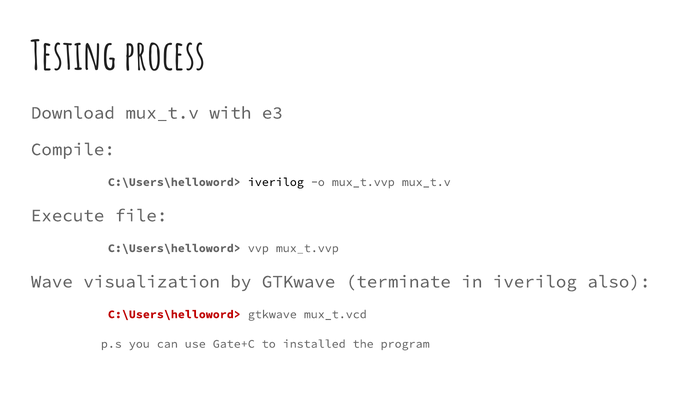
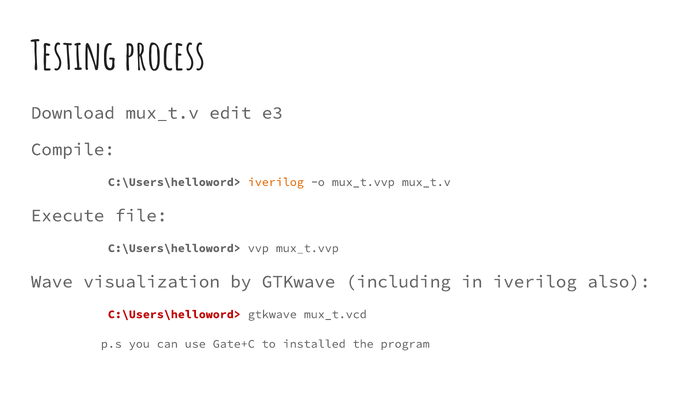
with: with -> edit
iverilog at (276, 182) colour: black -> orange
terminate: terminate -> including
